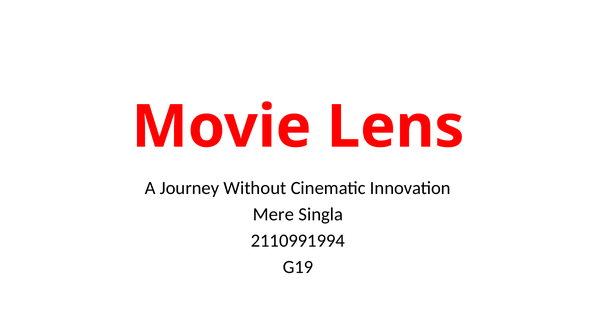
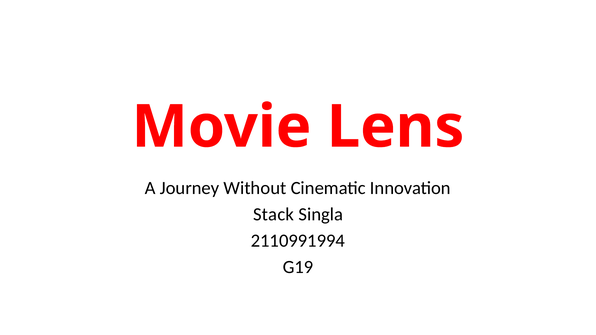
Mere: Mere -> Stack
